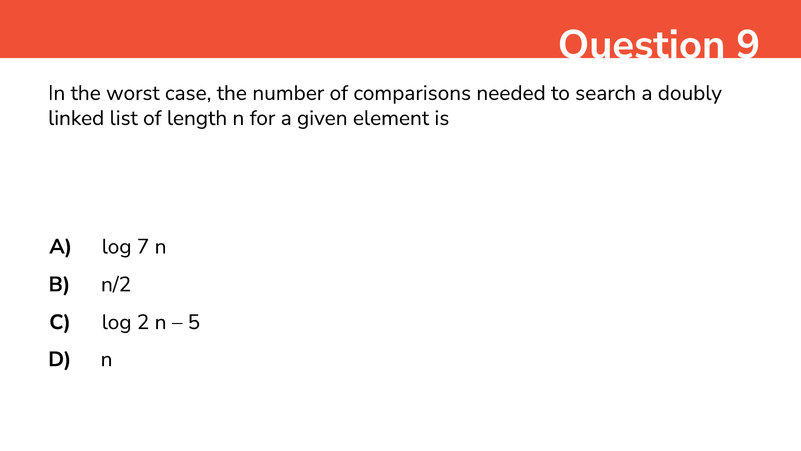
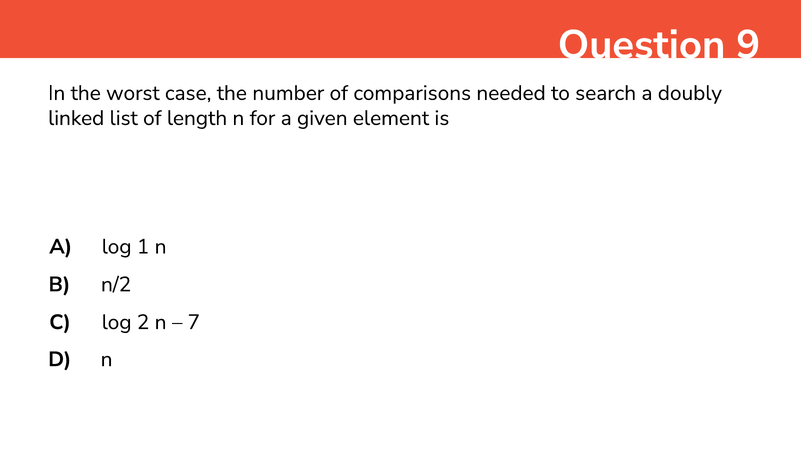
7: 7 -> 1
5: 5 -> 7
